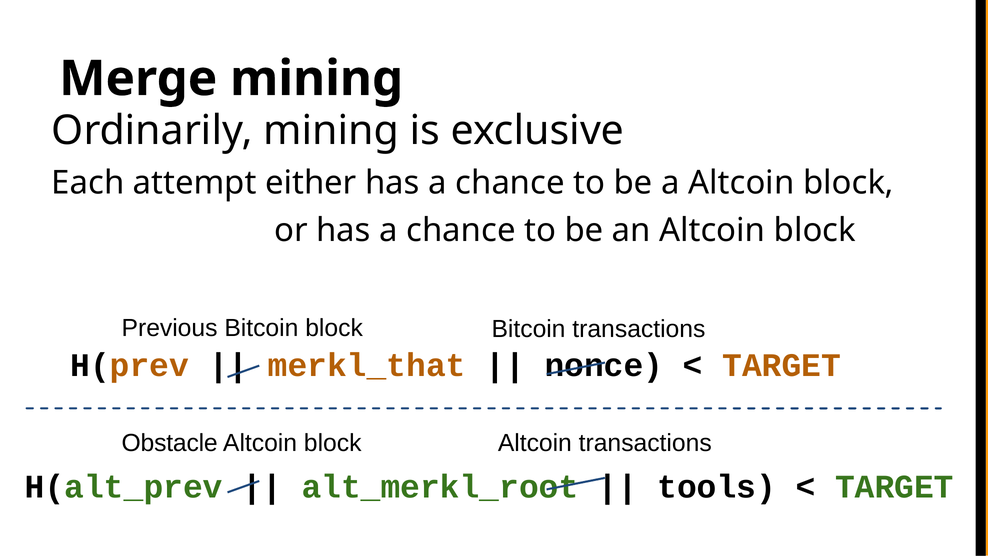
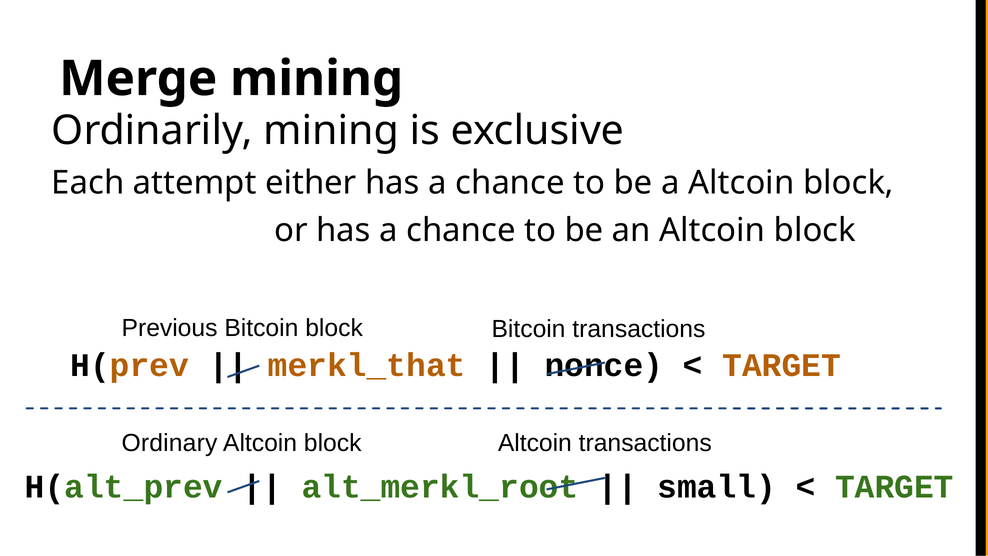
Obstacle: Obstacle -> Ordinary
tools: tools -> small
